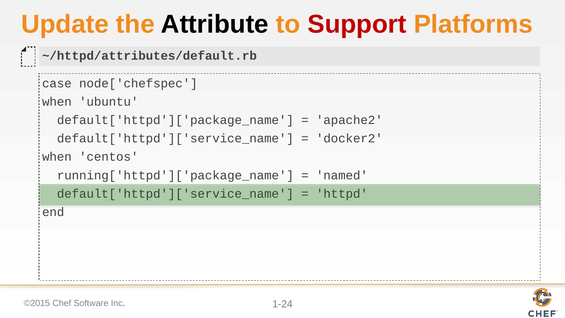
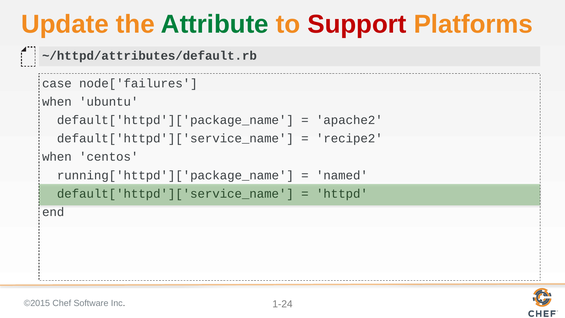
Attribute colour: black -> green
node['chefspec: node['chefspec -> node['failures
docker2: docker2 -> recipe2
